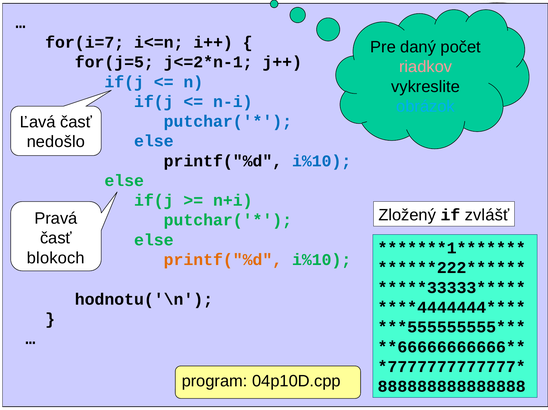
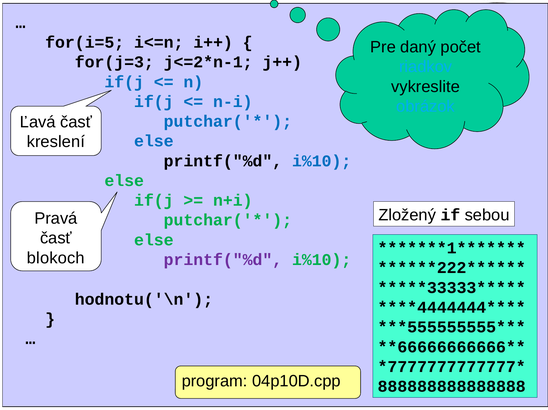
for(i=7: for(i=7 -> for(i=5
for(j=5: for(j=5 -> for(j=3
riadkov colour: pink -> light blue
nedošlo: nedošlo -> kreslení
zvlášť: zvlášť -> sebou
printf("%d at (223, 260) colour: orange -> purple
